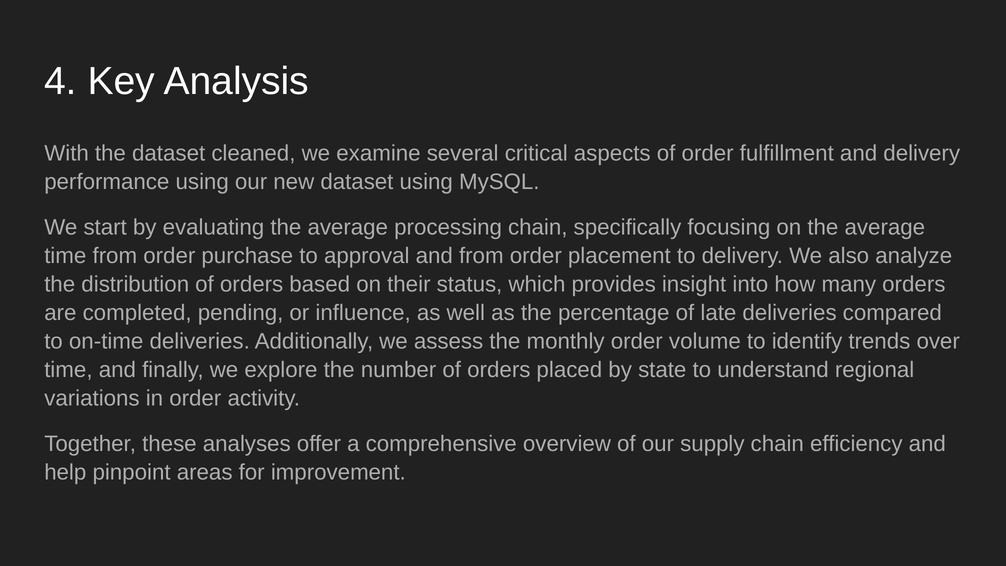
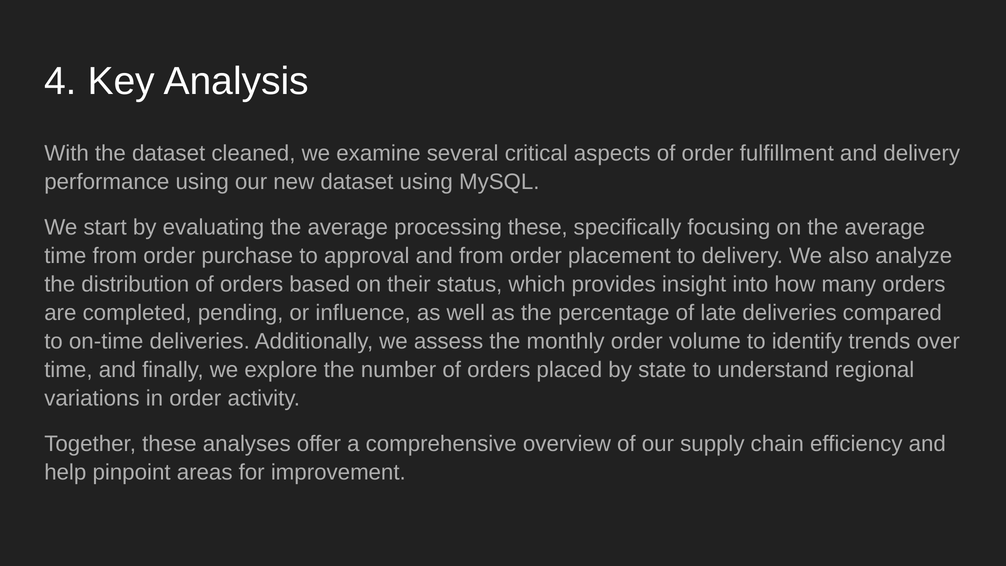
processing chain: chain -> these
